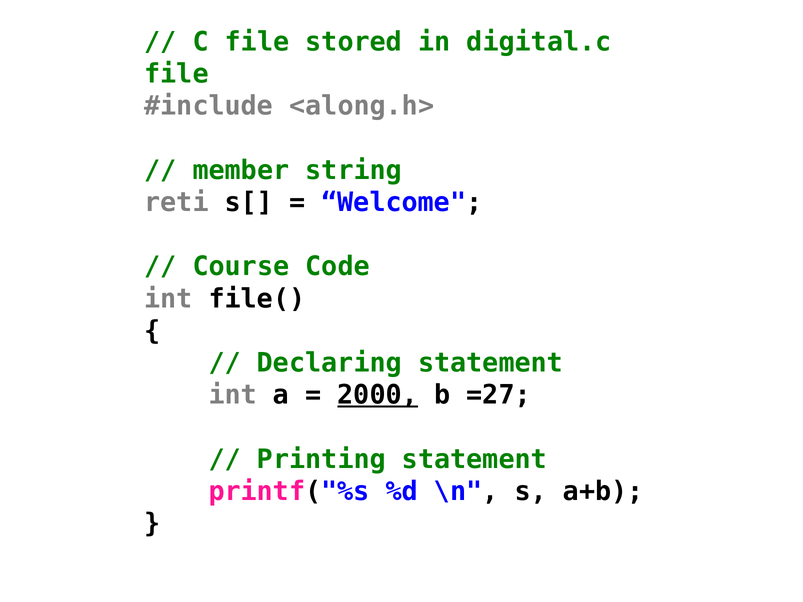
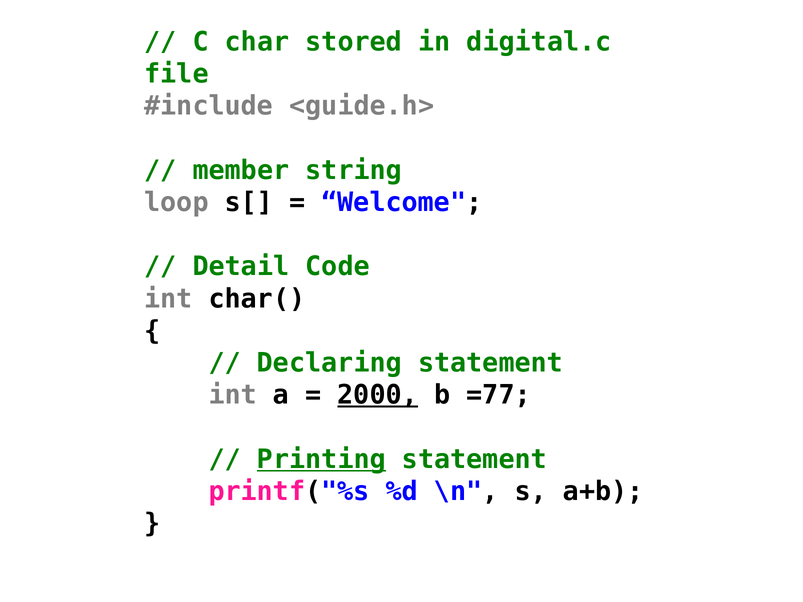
C file: file -> char
<along.h>: <along.h> -> <guide.h>
reti: reti -> loop
Course: Course -> Detail
file(: file( -> char(
=27: =27 -> =77
Printing underline: none -> present
